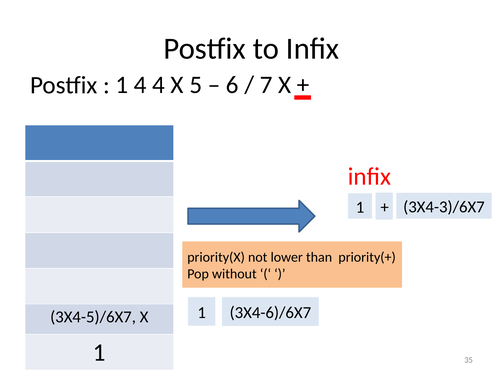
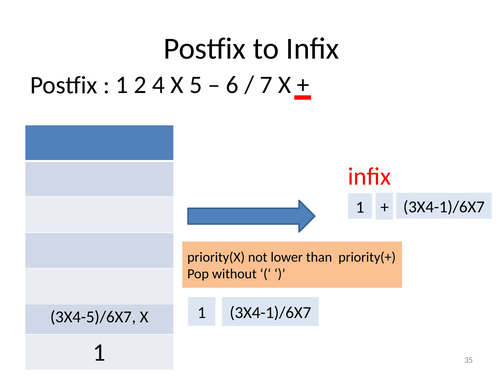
1 4: 4 -> 2
1 3X4-3)/6X7: 3X4-3)/6X7 -> 3X4-1)/6X7
3X4-6)/6X7 at (270, 313): 3X4-6)/6X7 -> 3X4-1)/6X7
